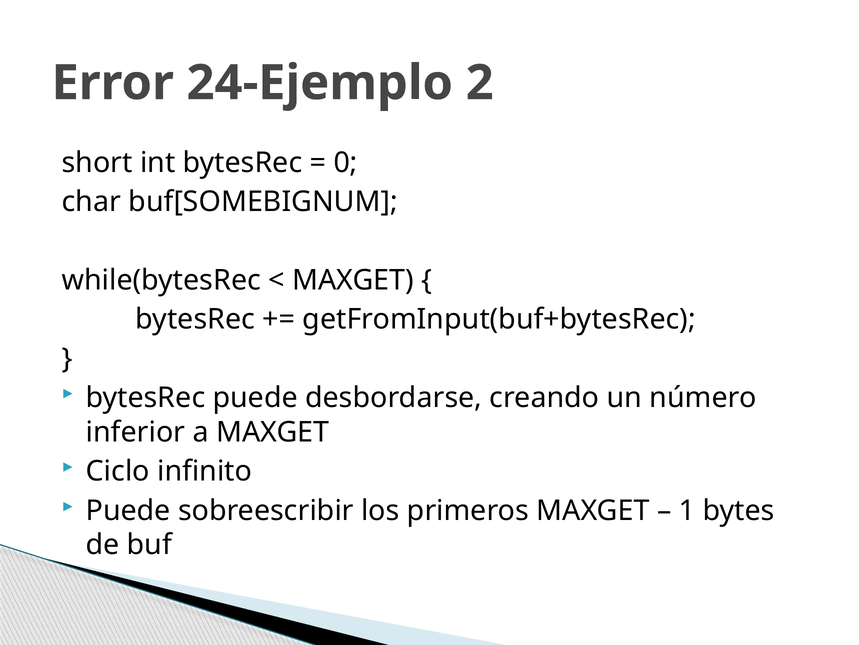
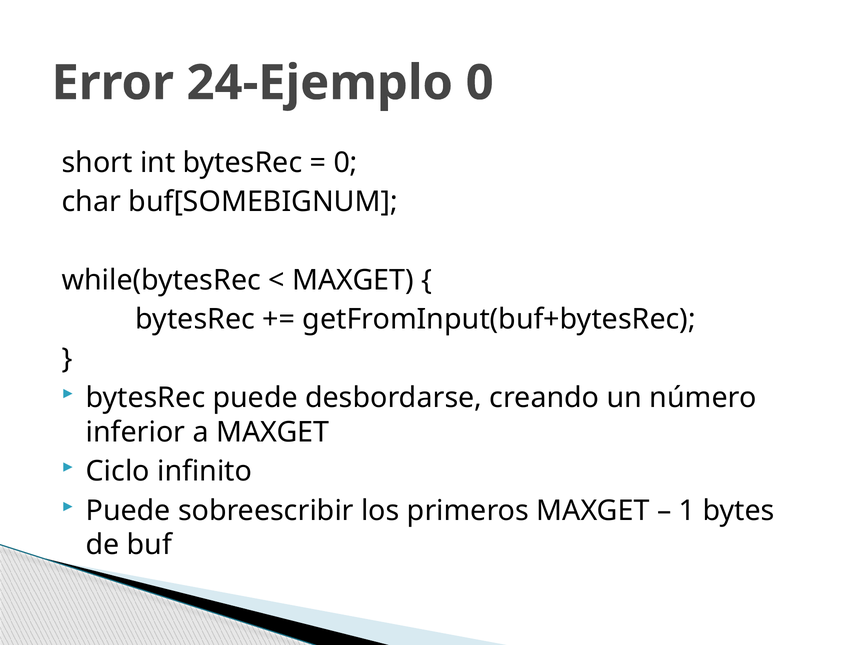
24-Ejemplo 2: 2 -> 0
